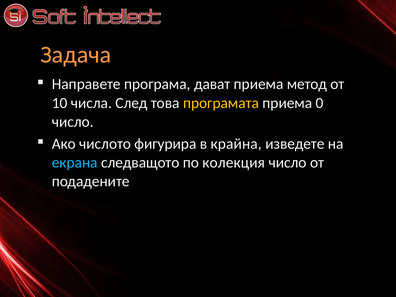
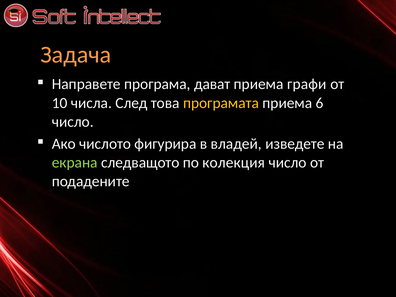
метод: метод -> графи
0: 0 -> 6
крайна: крайна -> владей
екрана colour: light blue -> light green
